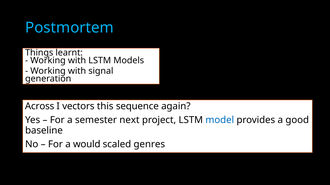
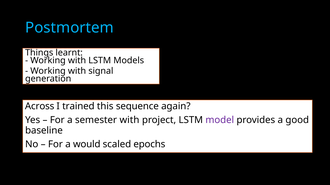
vectors: vectors -> trained
semester next: next -> with
model colour: blue -> purple
genres: genres -> epochs
